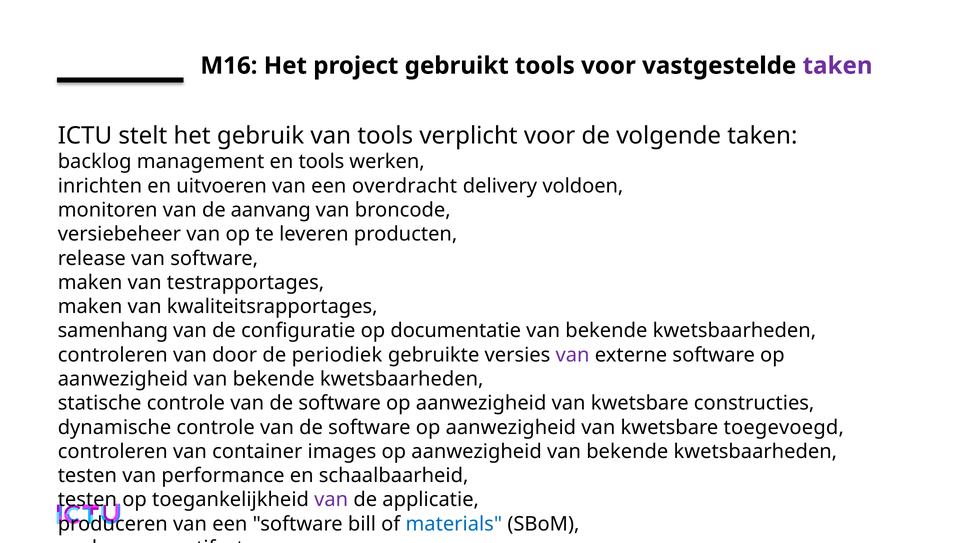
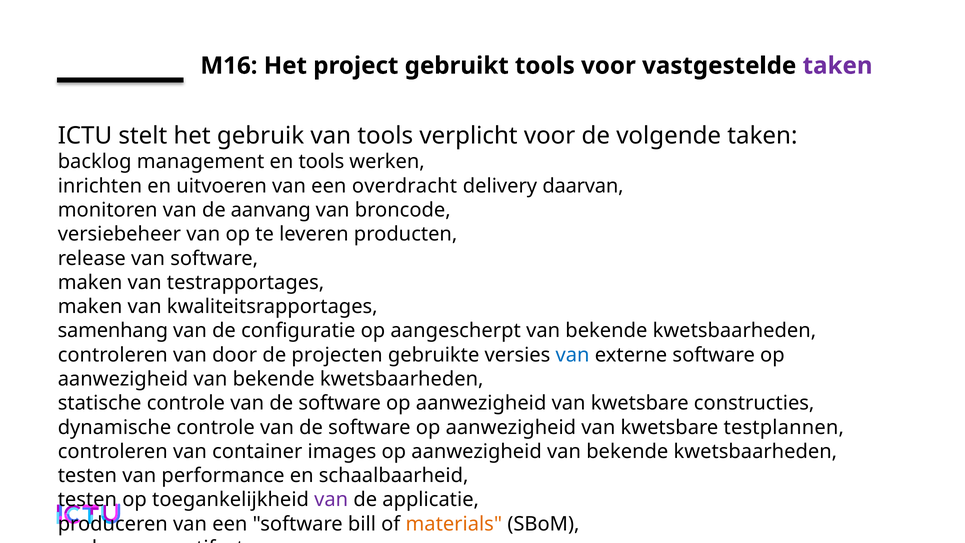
voldoen: voldoen -> daarvan
documentatie: documentatie -> aangescherpt
periodiek: periodiek -> projecten
van at (573, 355) colour: purple -> blue
toegevoegd: toegevoegd -> testplannen
materials colour: blue -> orange
